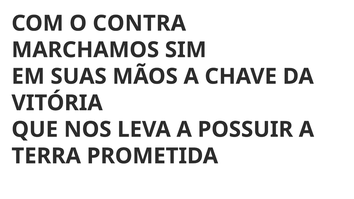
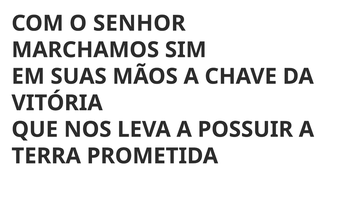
CONTRA: CONTRA -> SENHOR
